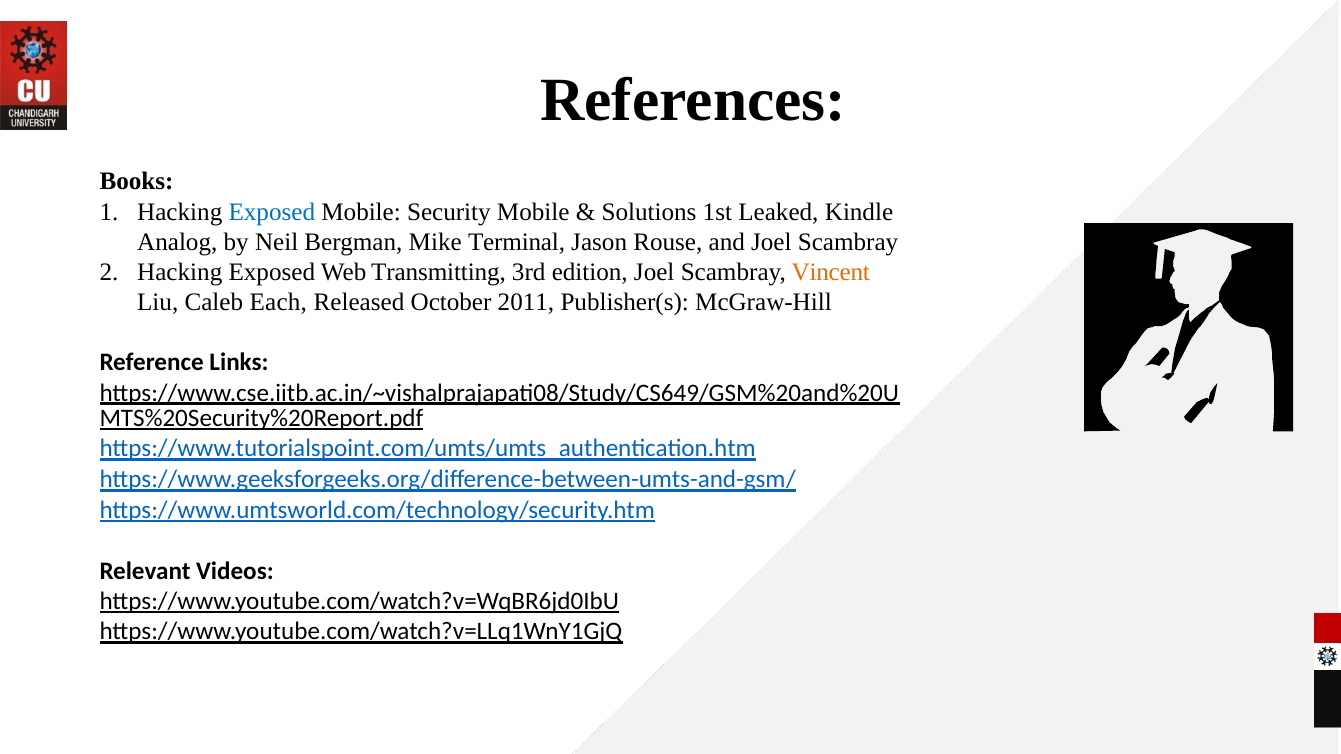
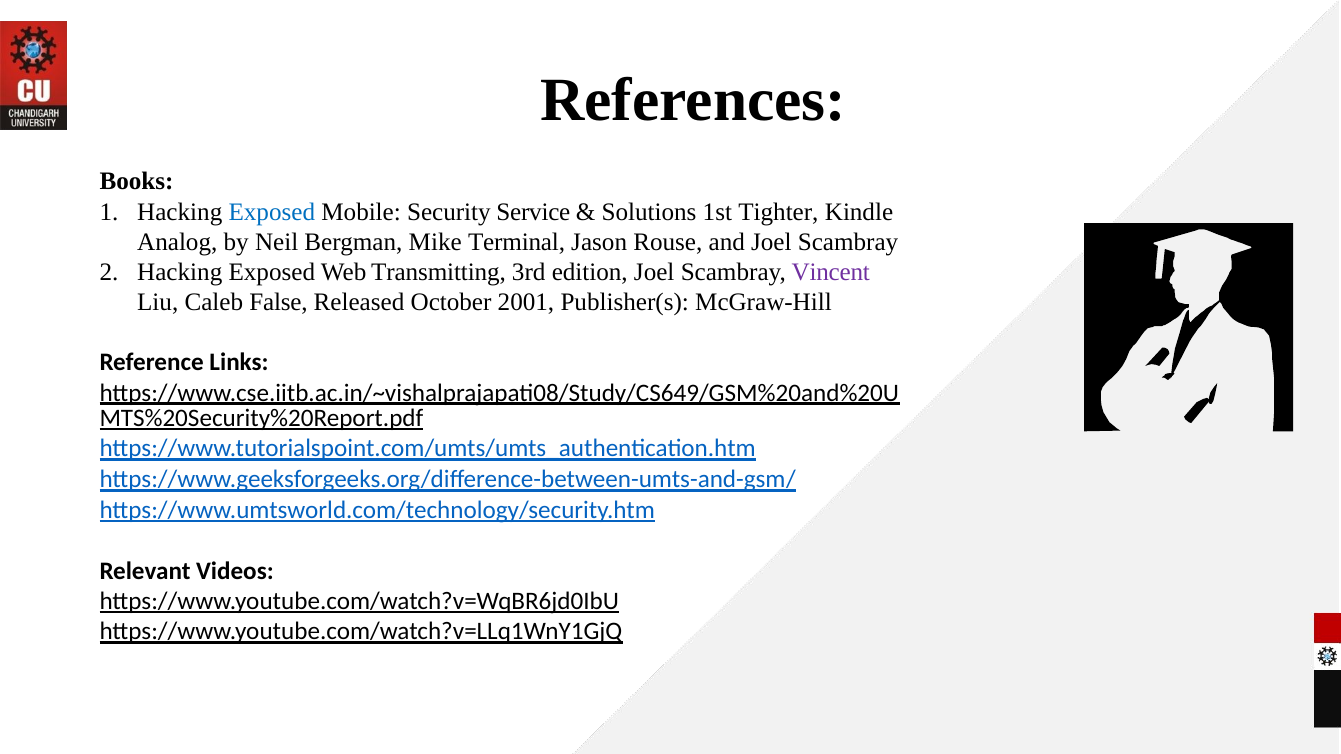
Security Mobile: Mobile -> Service
Leaked: Leaked -> Tighter
Vincent colour: orange -> purple
Each: Each -> False
2011: 2011 -> 2001
